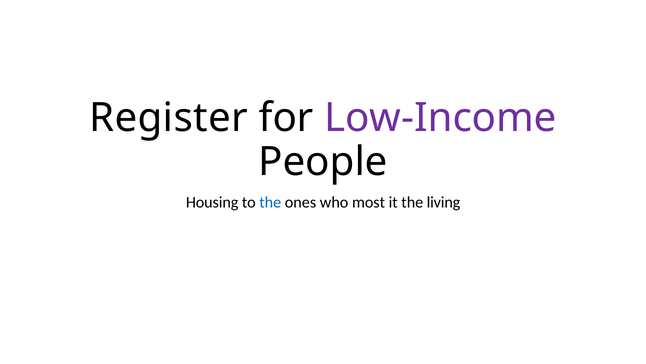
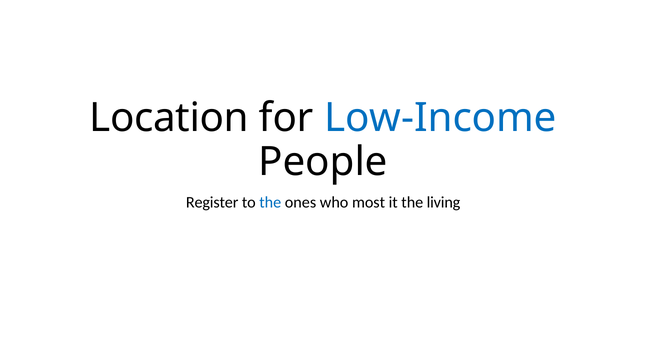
Register: Register -> Location
Low-Income colour: purple -> blue
Housing: Housing -> Register
